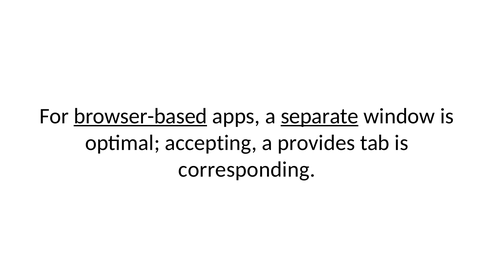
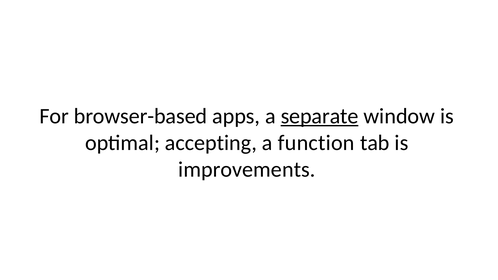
browser-based underline: present -> none
provides: provides -> function
corresponding: corresponding -> improvements
